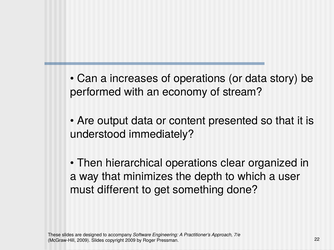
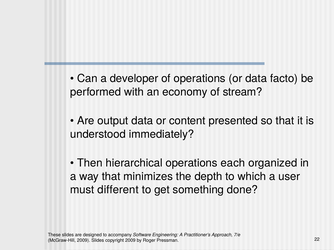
increases: increases -> developer
story: story -> facto
clear: clear -> each
